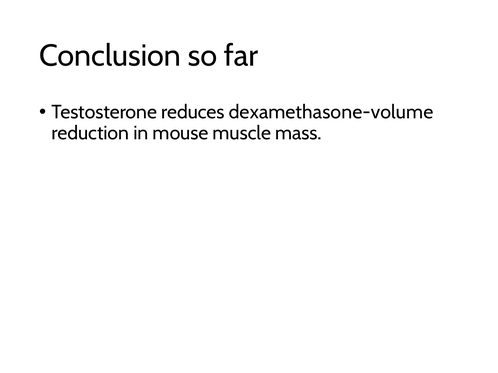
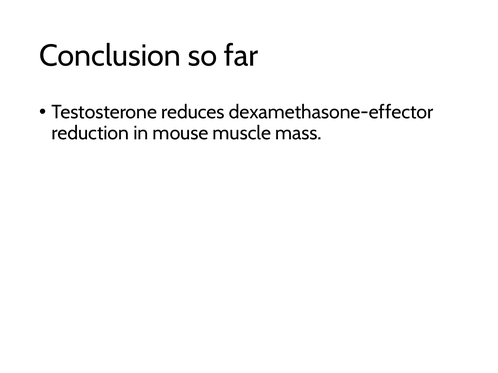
dexamethasone-volume: dexamethasone-volume -> dexamethasone-effector
